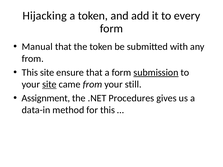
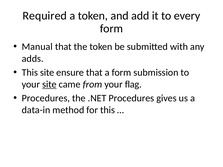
Hijacking: Hijacking -> Required
from at (33, 59): from -> adds
submission underline: present -> none
still: still -> flag
Assignment at (46, 98): Assignment -> Procedures
